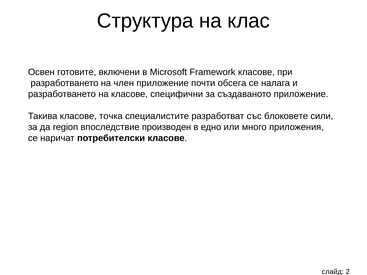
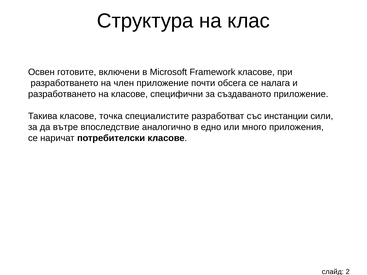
блоковете: блоковете -> инстанции
region: region -> вътре
производен: производен -> аналогично
